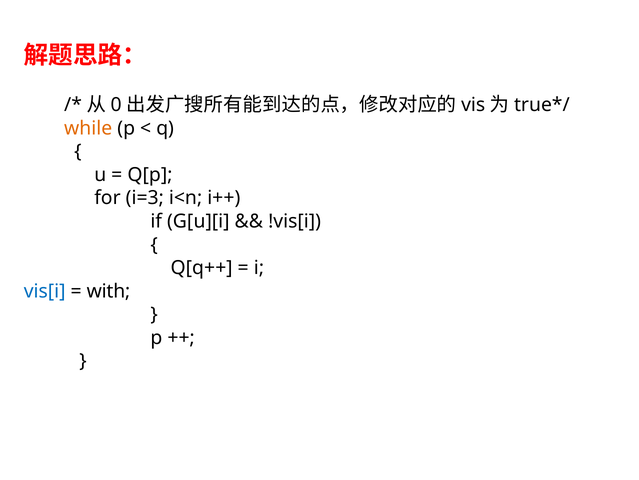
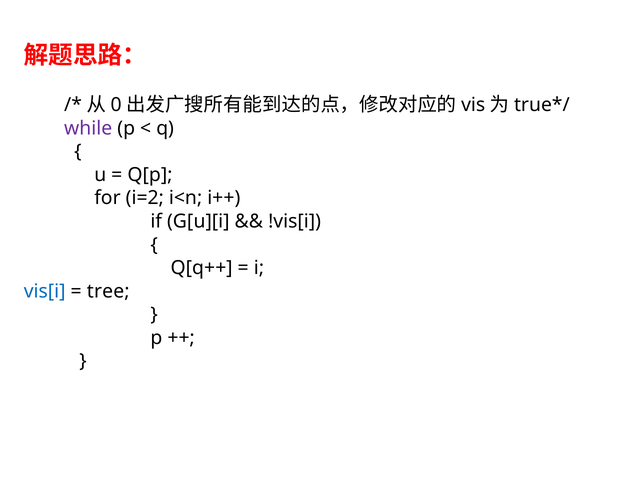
while colour: orange -> purple
i=3: i=3 -> i=2
with: with -> tree
